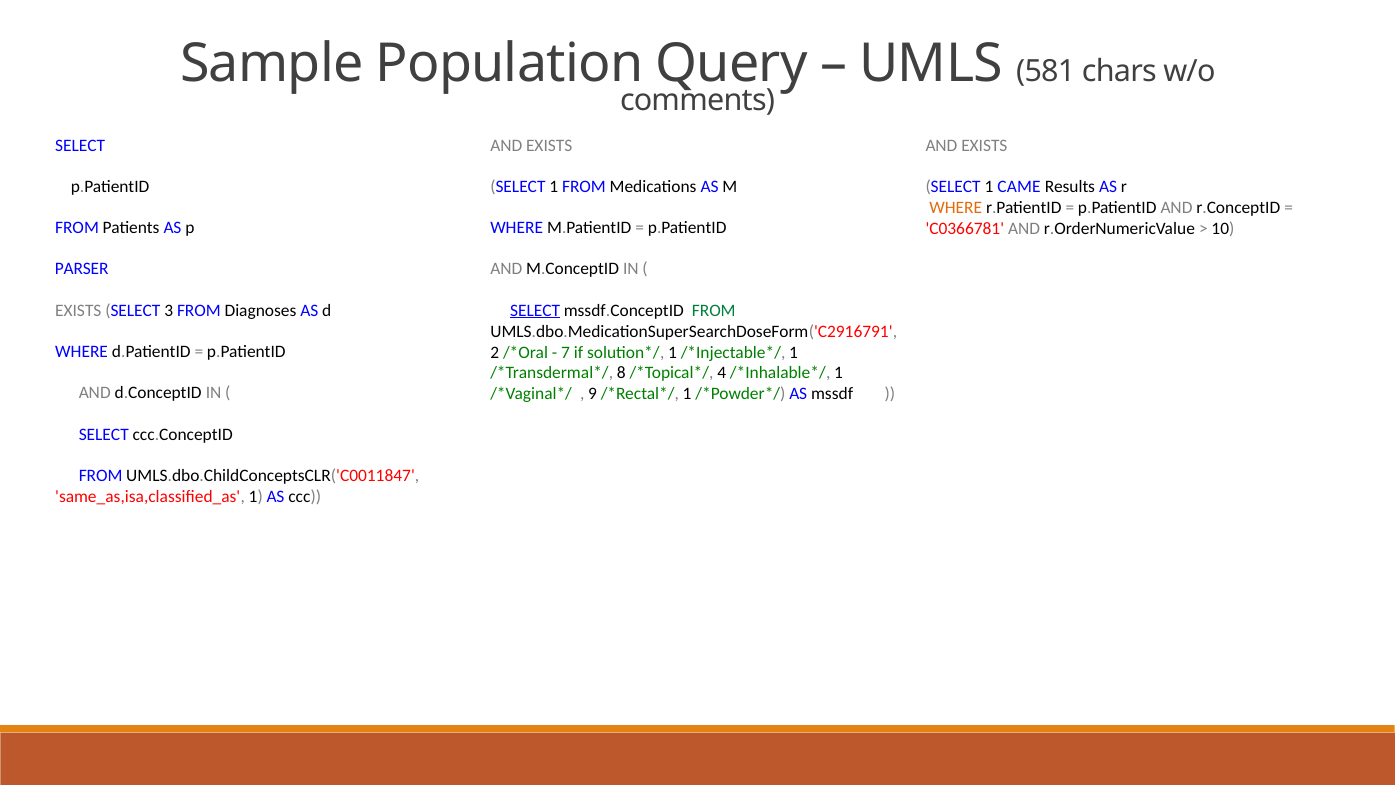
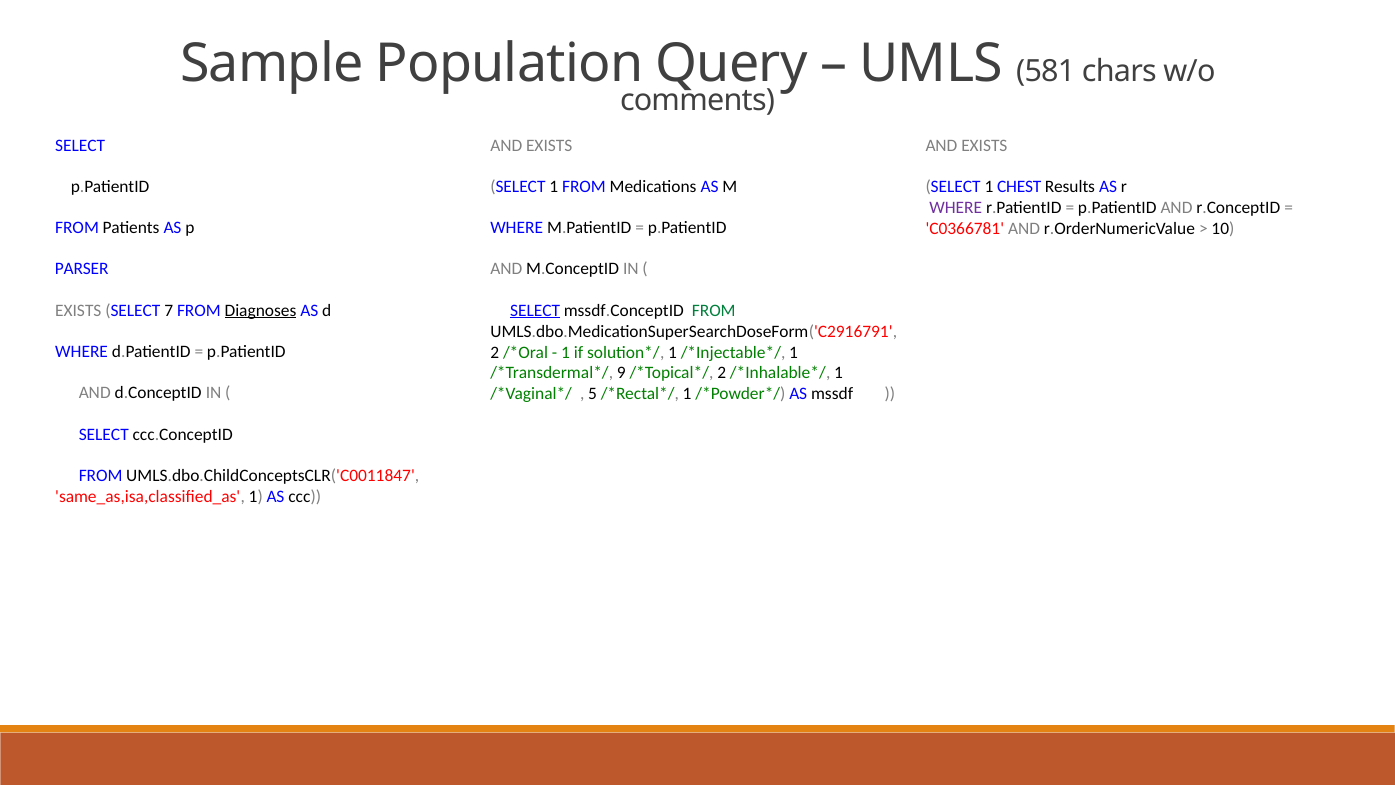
CAME: CAME -> CHEST
WHERE at (956, 207) colour: orange -> purple
3: 3 -> 7
Diagnoses underline: none -> present
7 at (566, 352): 7 -> 1
8: 8 -> 9
4 at (722, 373): 4 -> 2
9: 9 -> 5
